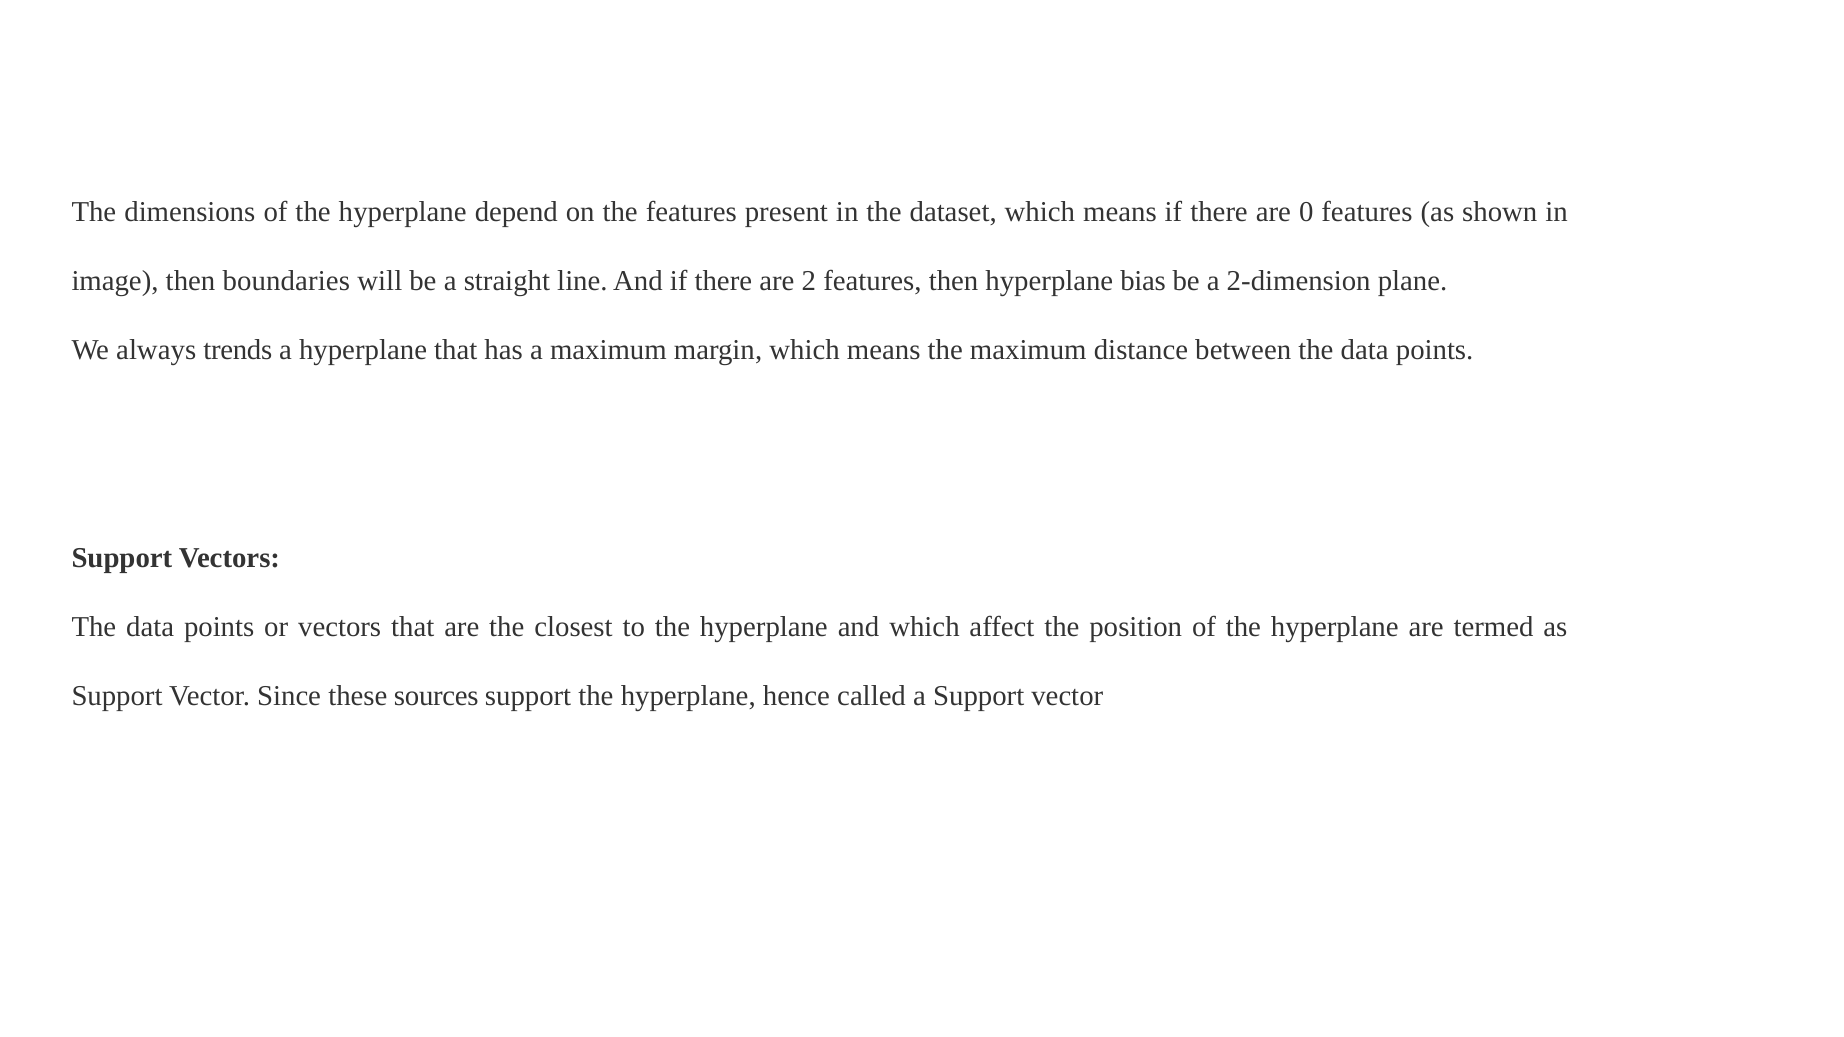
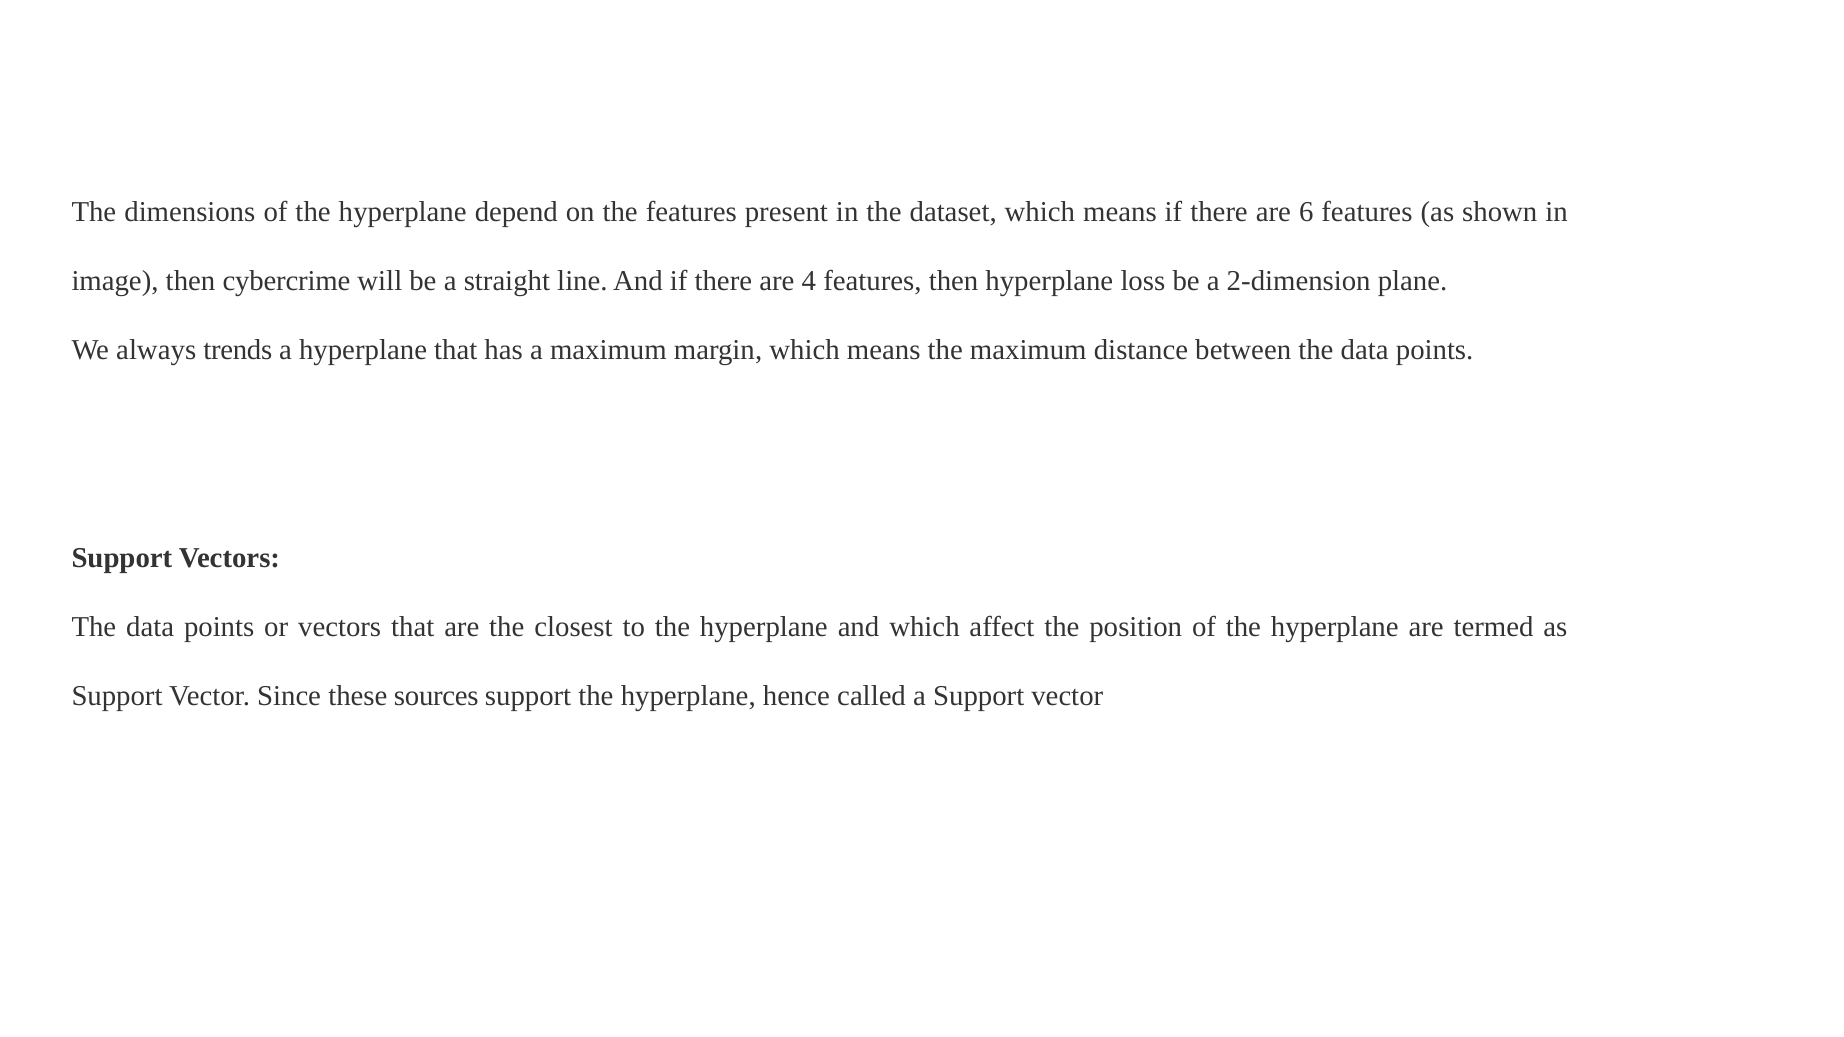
0: 0 -> 6
boundaries: boundaries -> cybercrime
2: 2 -> 4
bias: bias -> loss
